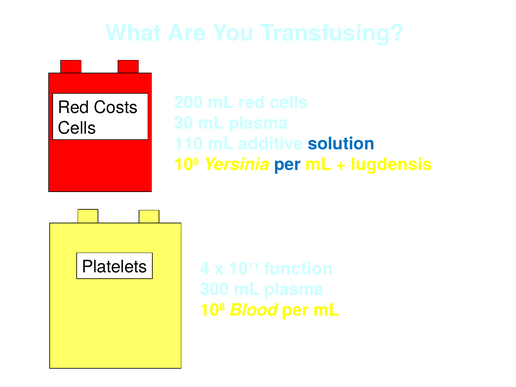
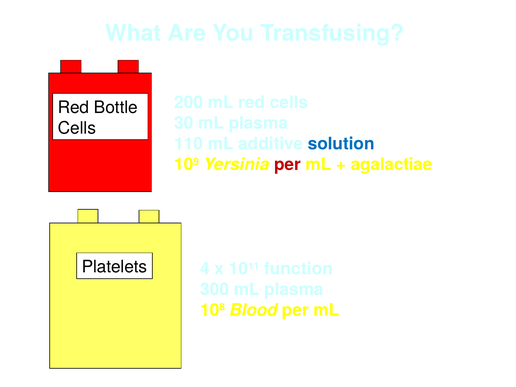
Costs: Costs -> Bottle
per at (287, 165) colour: blue -> red
lugdensis: lugdensis -> agalactiae
